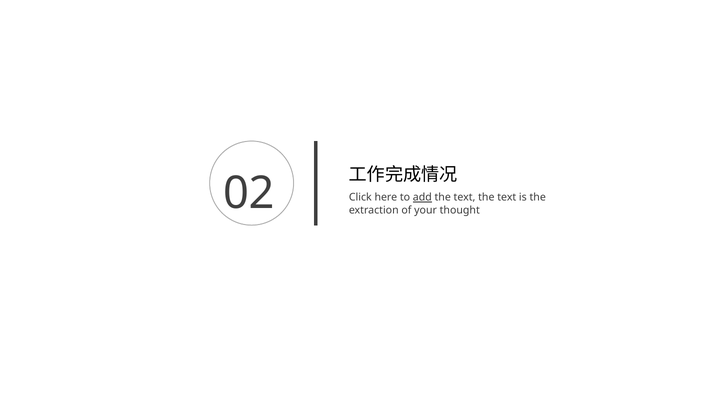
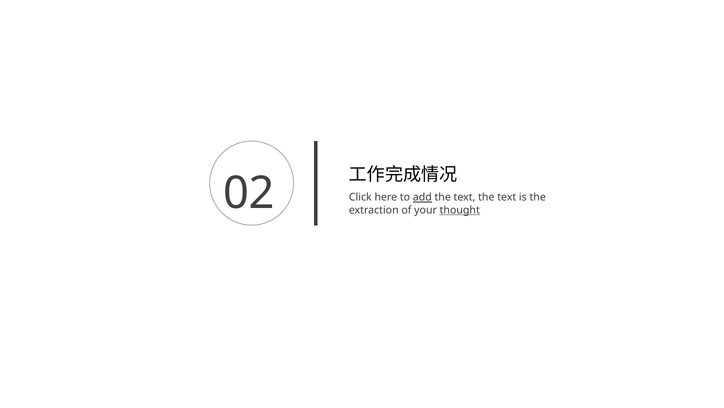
thought underline: none -> present
